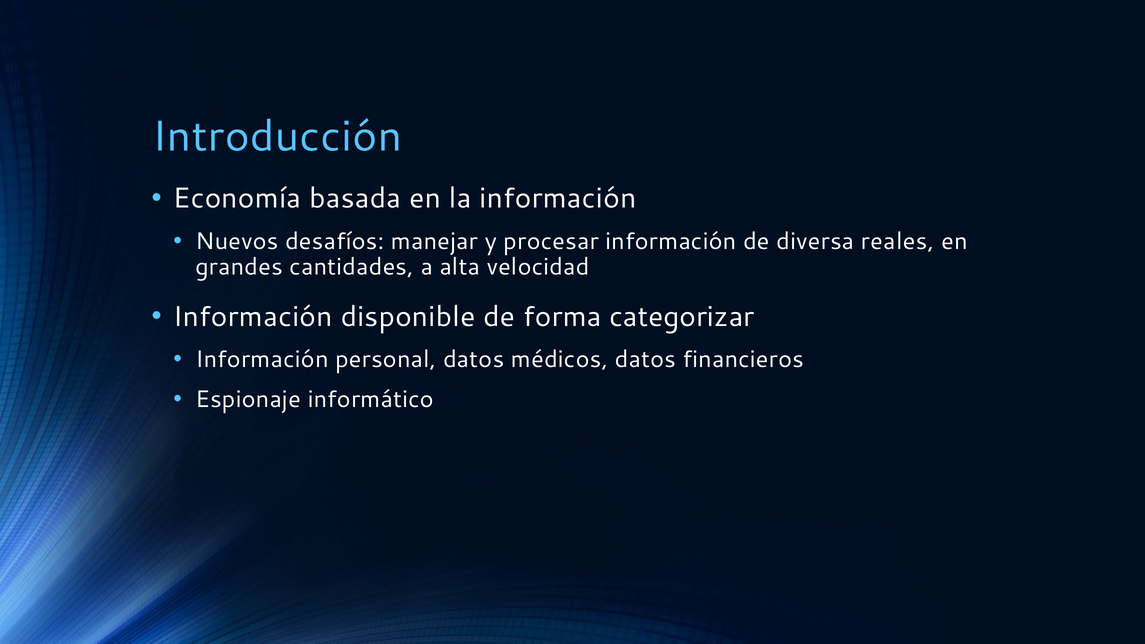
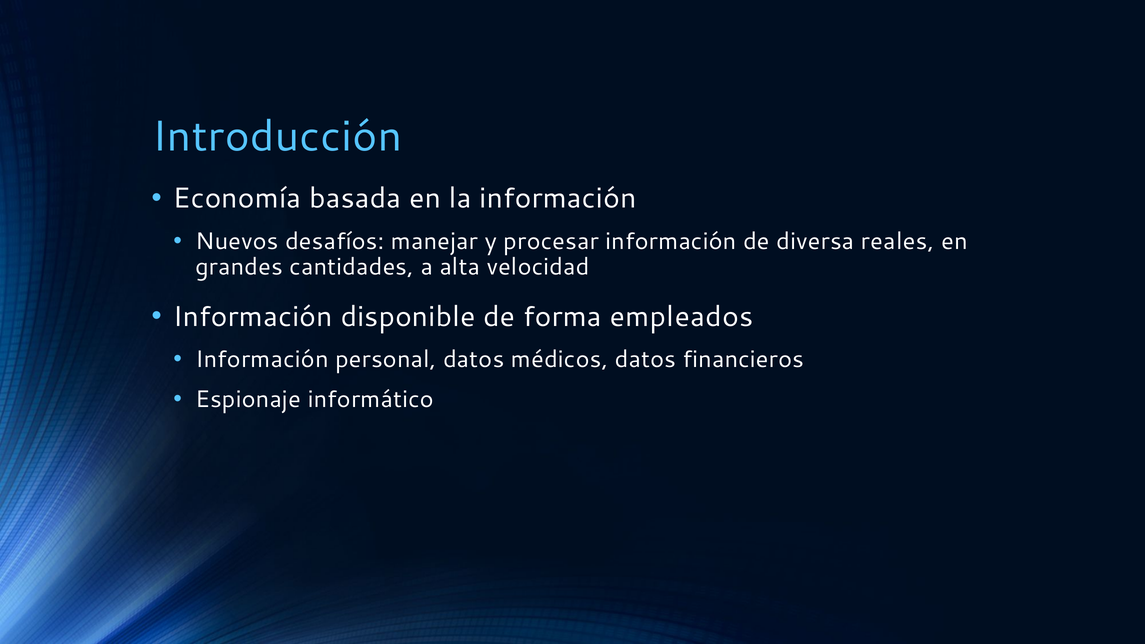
categorizar: categorizar -> empleados
